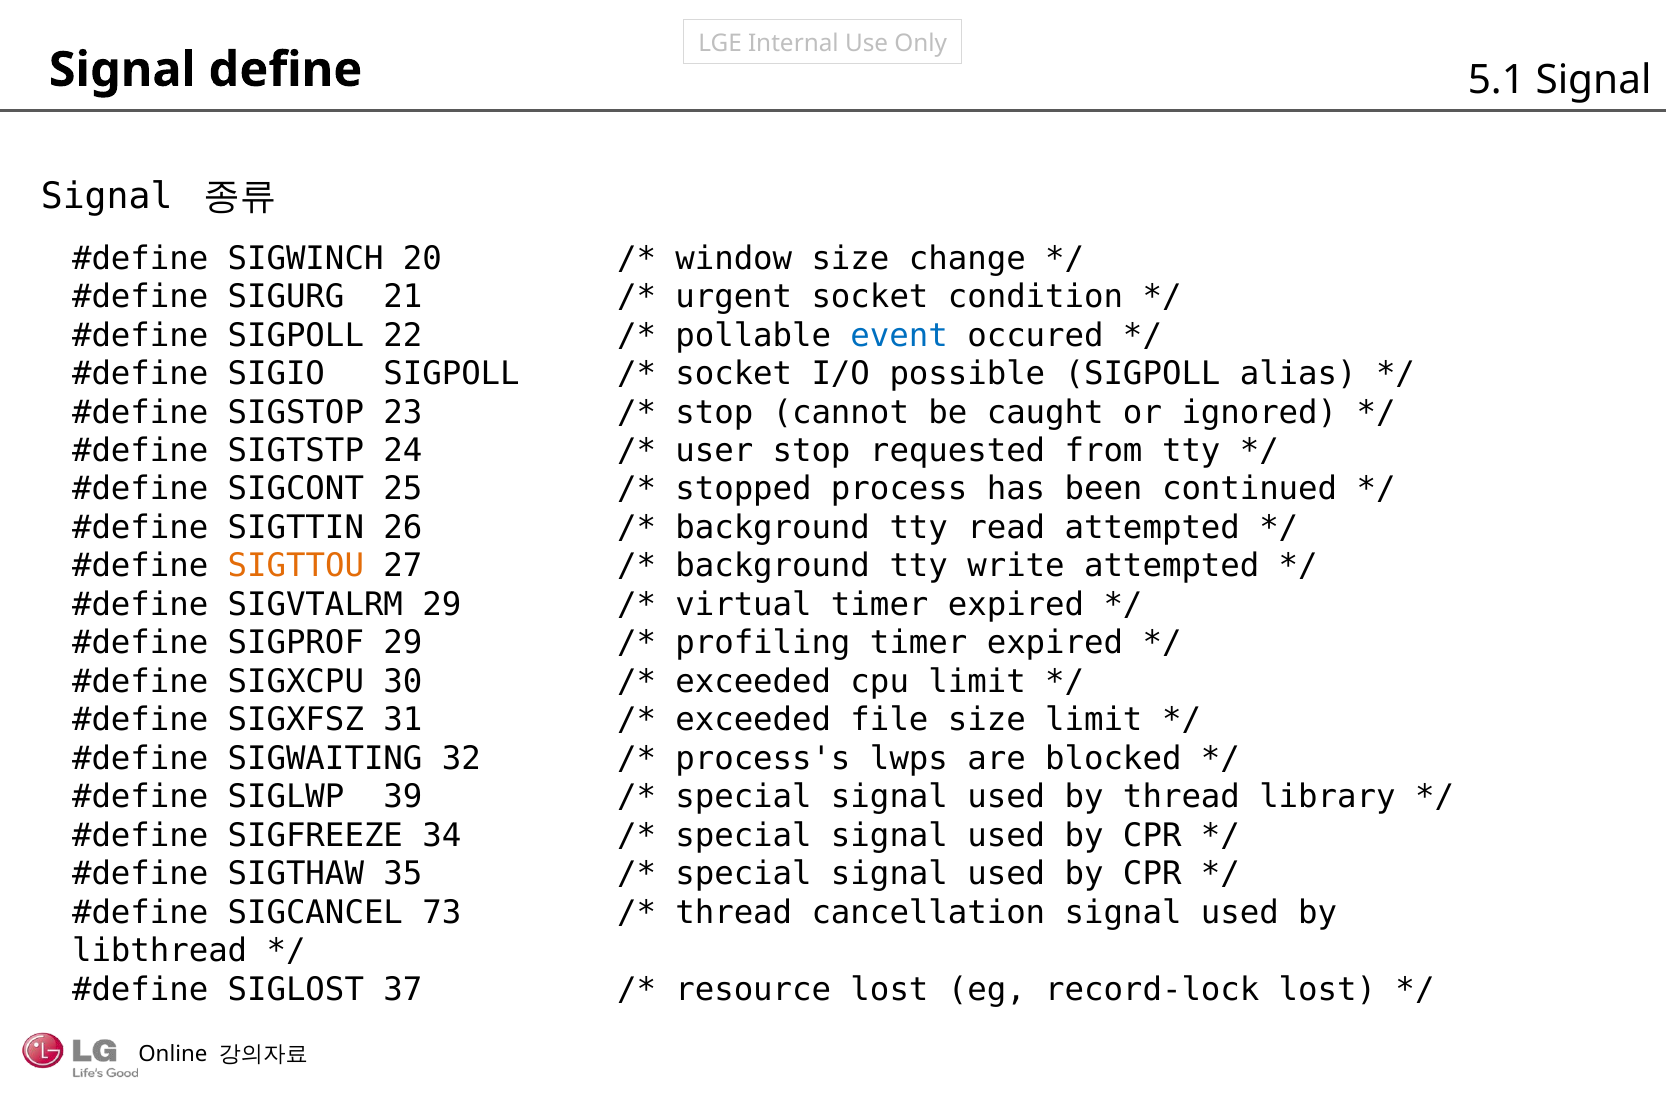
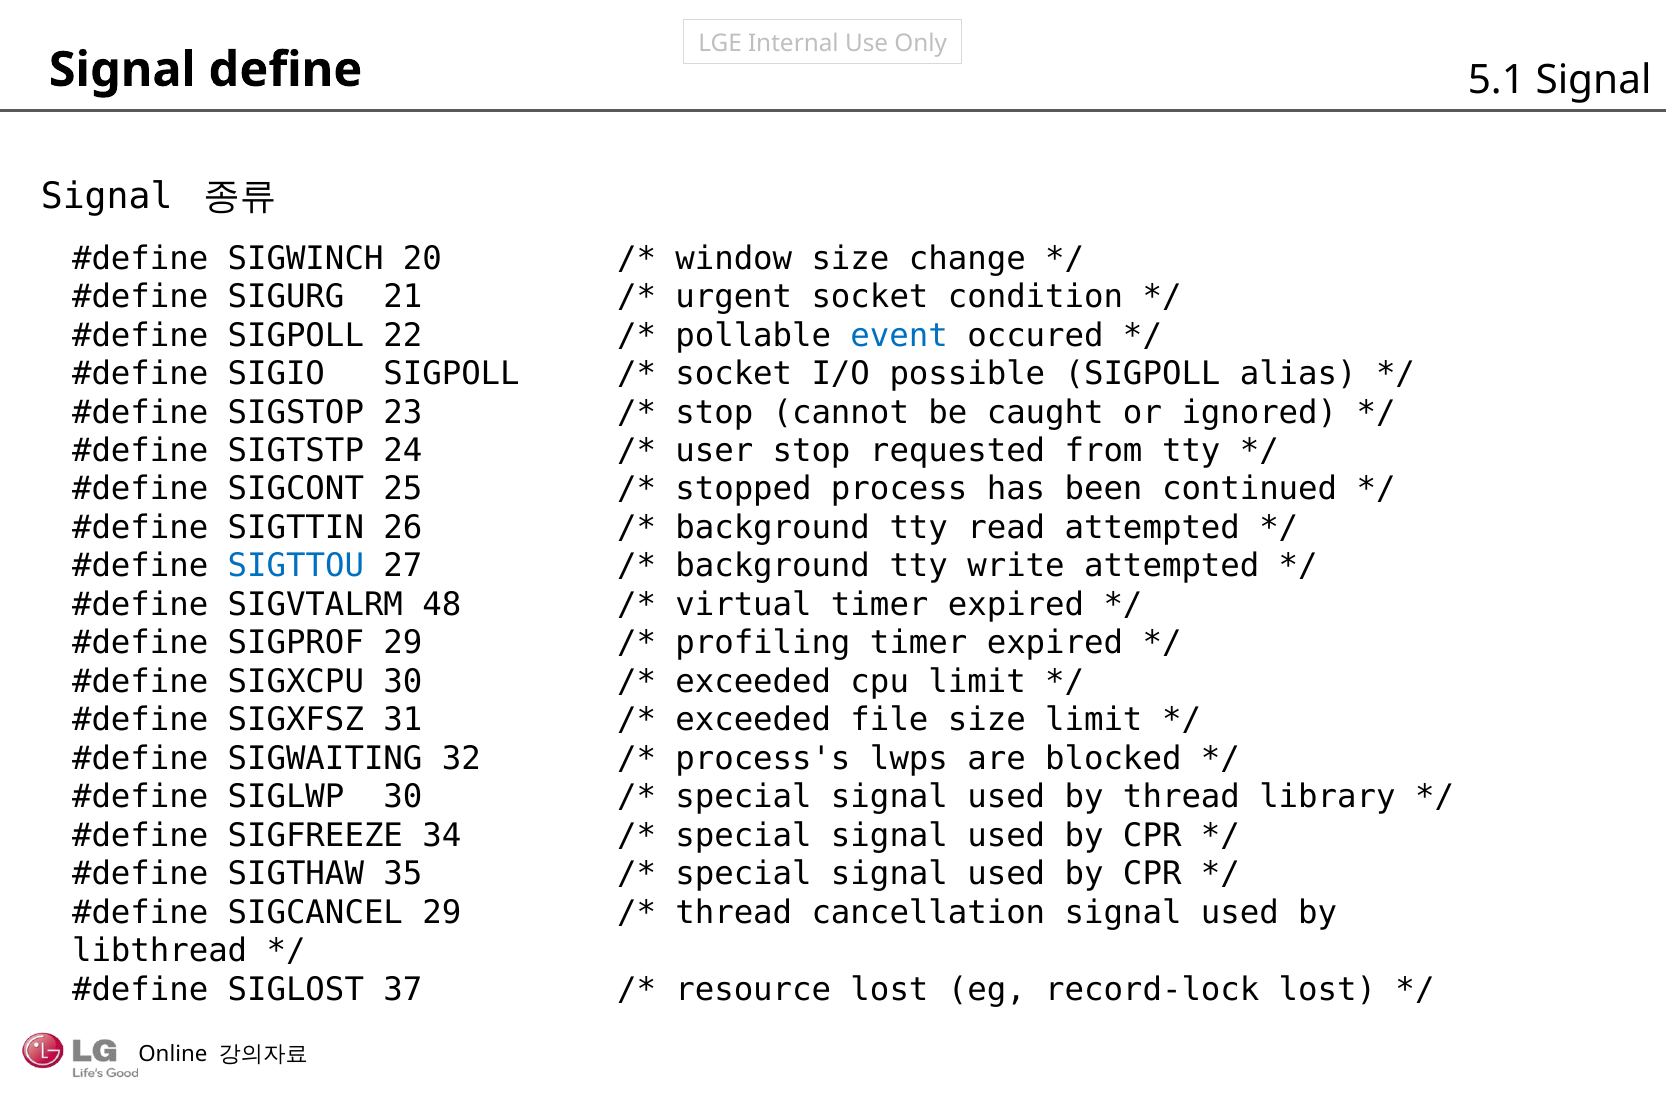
SIGTTOU colour: orange -> blue
SIGVTALRM 29: 29 -> 48
SIGLWP 39: 39 -> 30
SIGCANCEL 73: 73 -> 29
